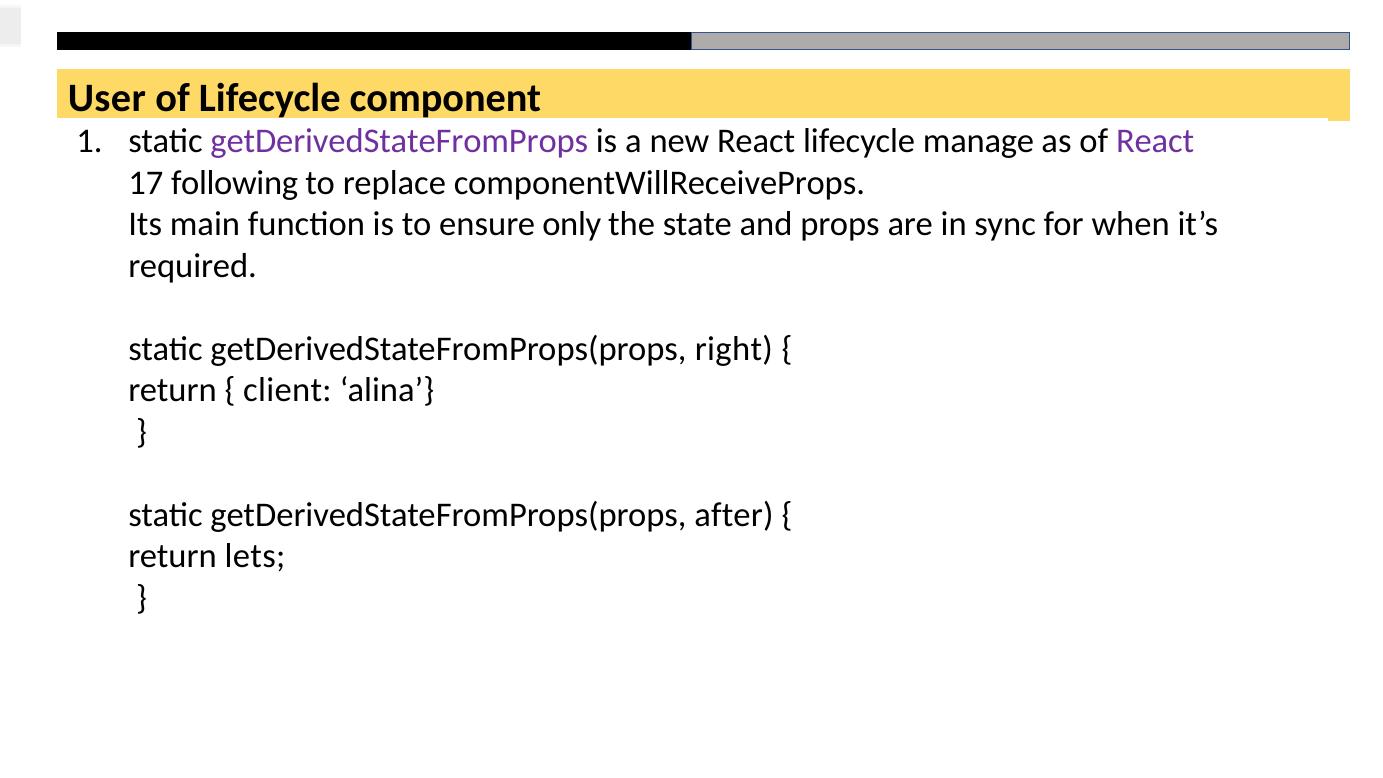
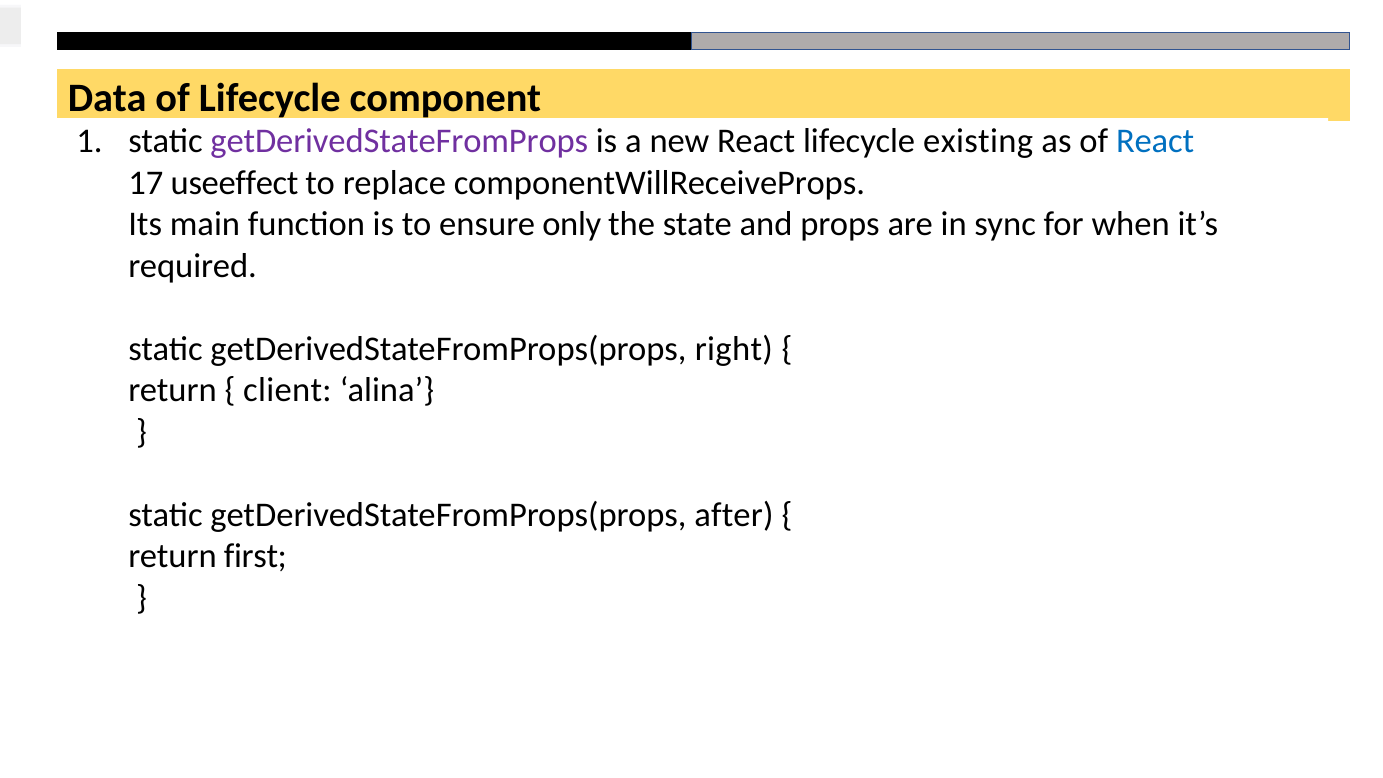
User: User -> Data
manage: manage -> existing
React at (1155, 141) colour: purple -> blue
following: following -> useeffect
lets: lets -> first
